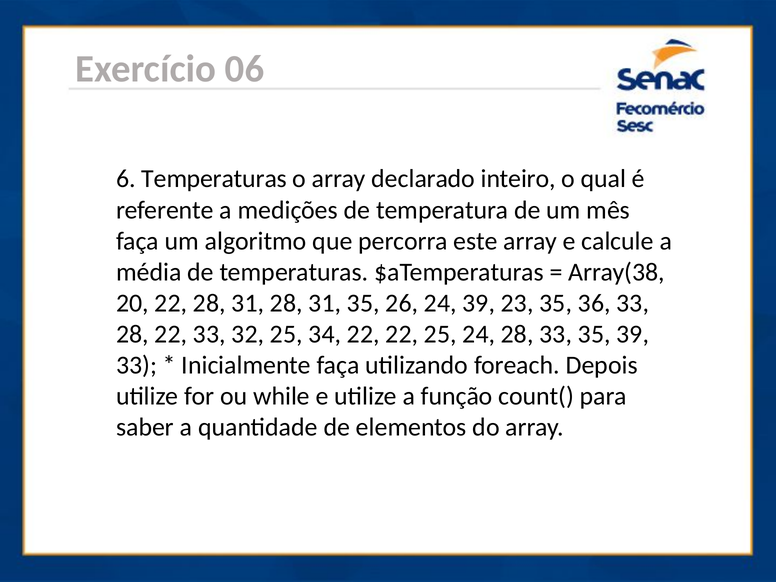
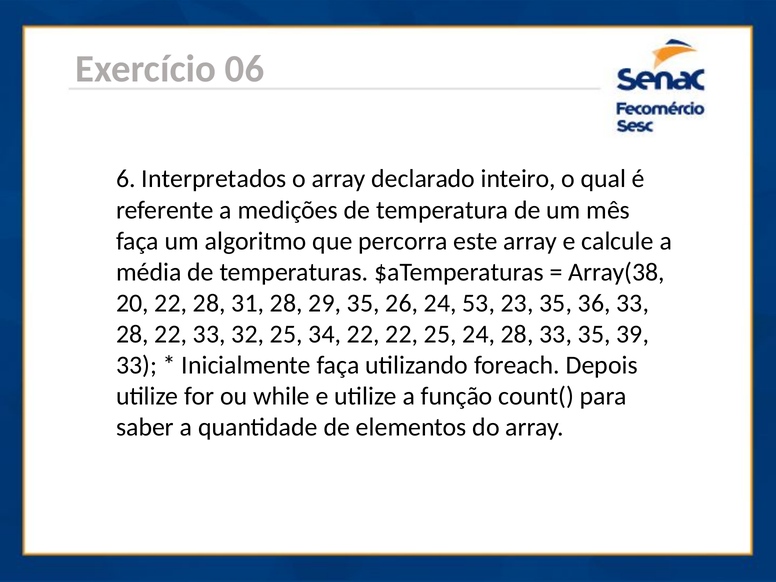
6 Temperaturas: Temperaturas -> Interpretados
31 28 31: 31 -> 29
24 39: 39 -> 53
